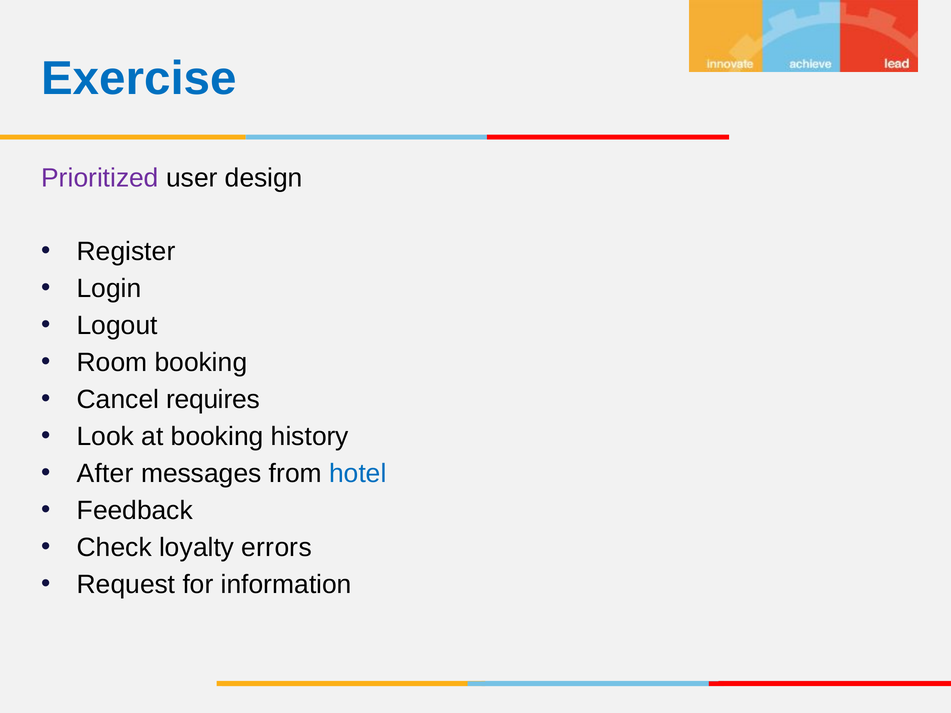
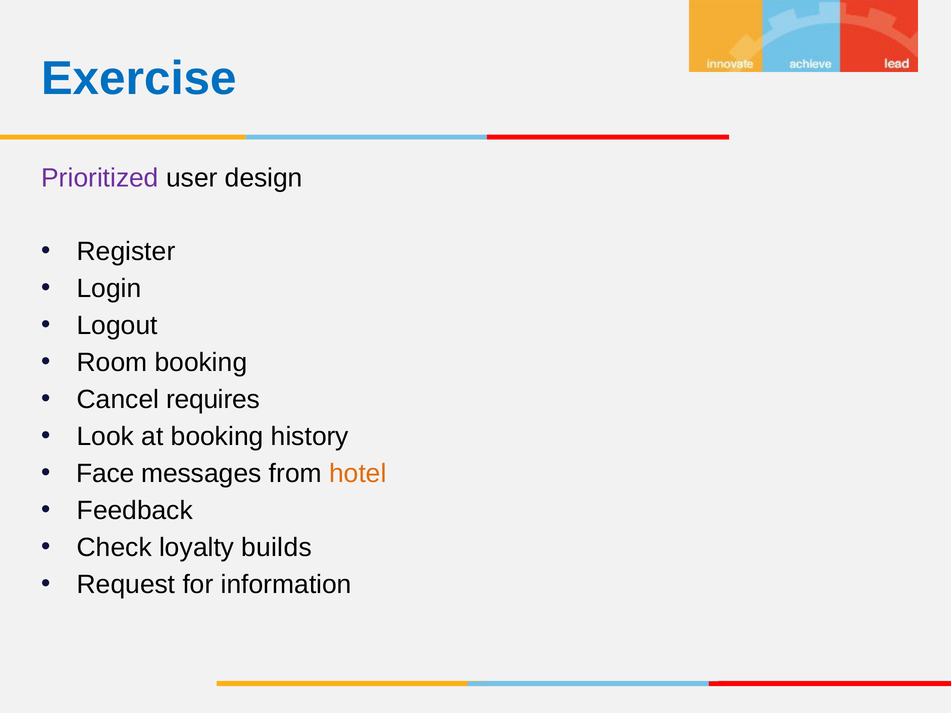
After: After -> Face
hotel colour: blue -> orange
errors: errors -> builds
